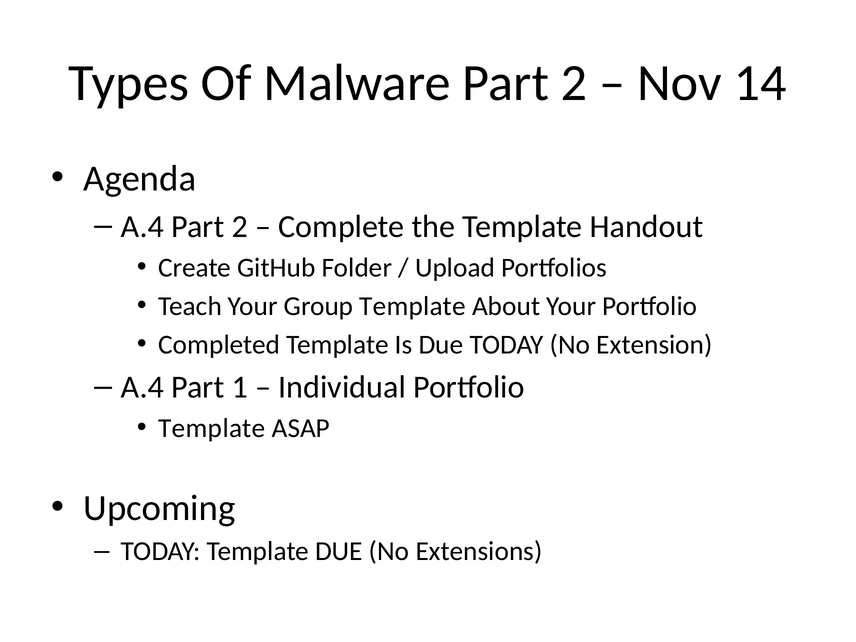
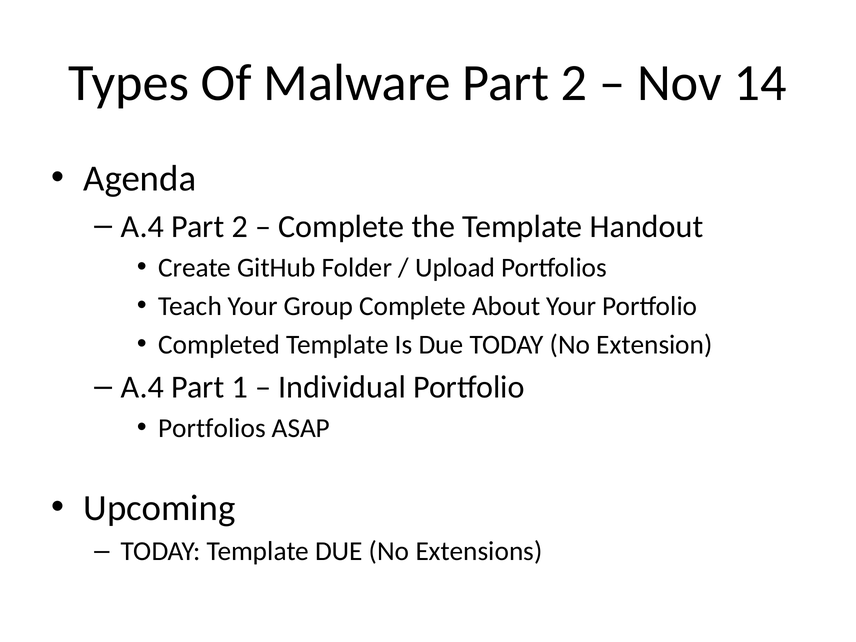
Group Template: Template -> Complete
Template at (212, 428): Template -> Portfolios
